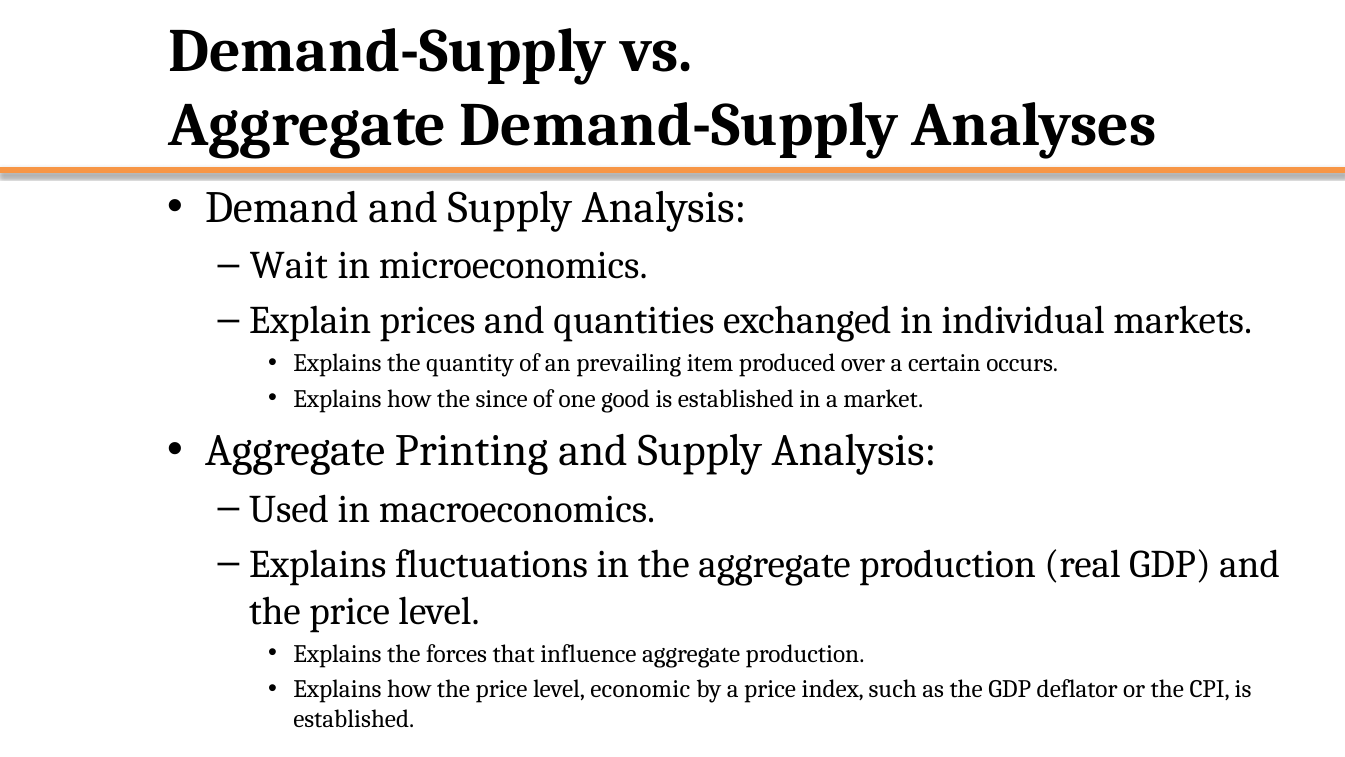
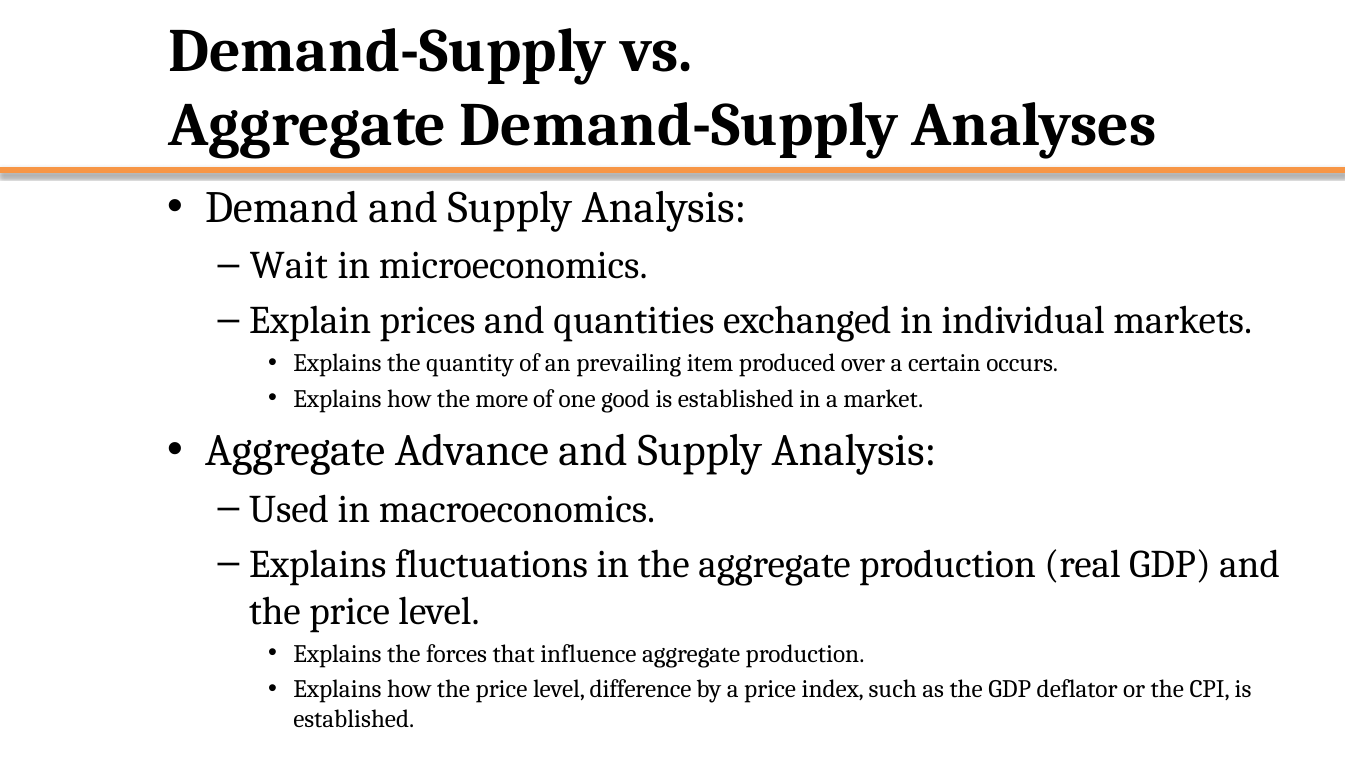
since: since -> more
Printing: Printing -> Advance
economic: economic -> difference
